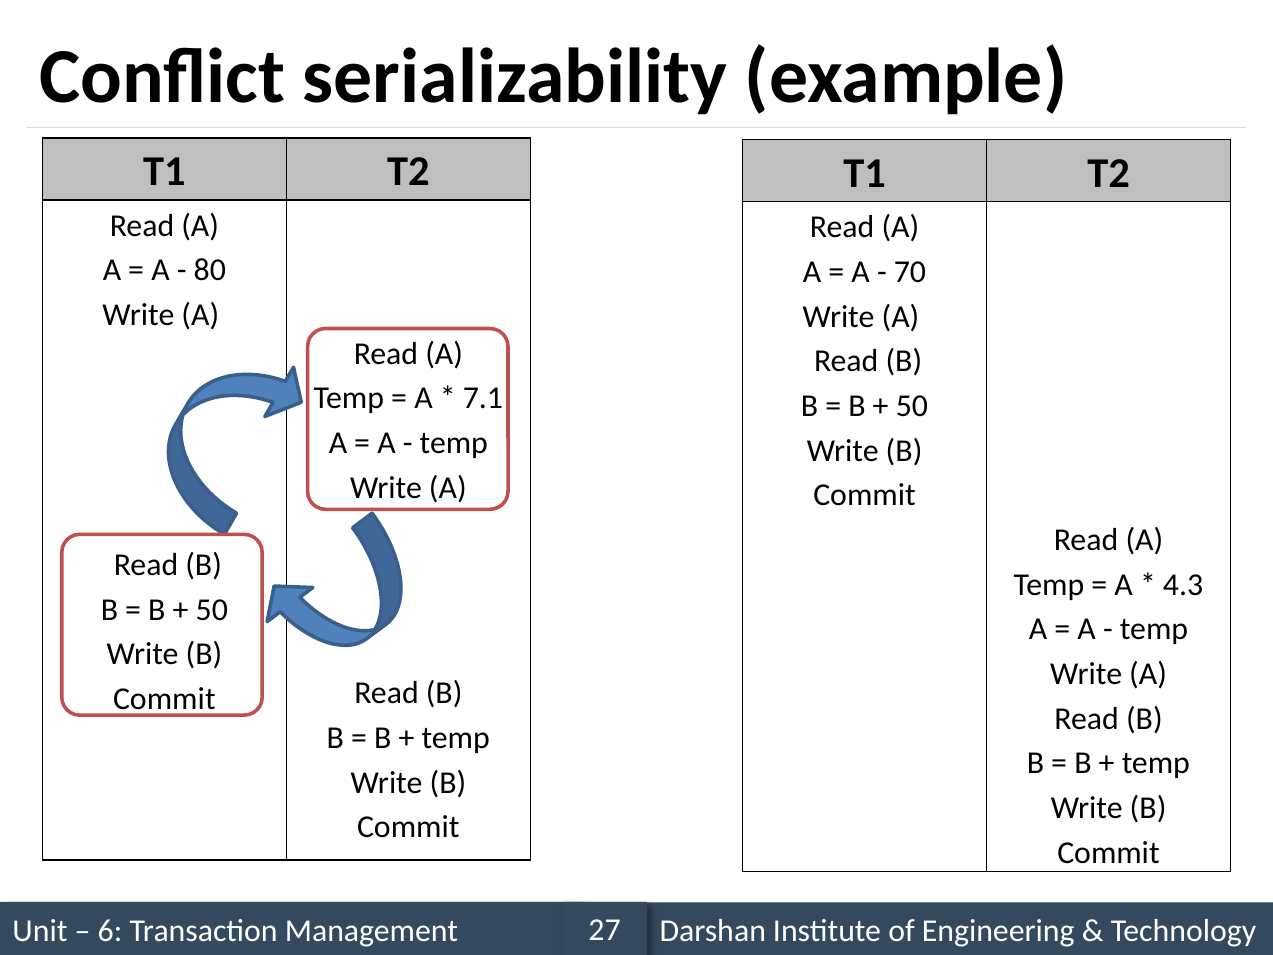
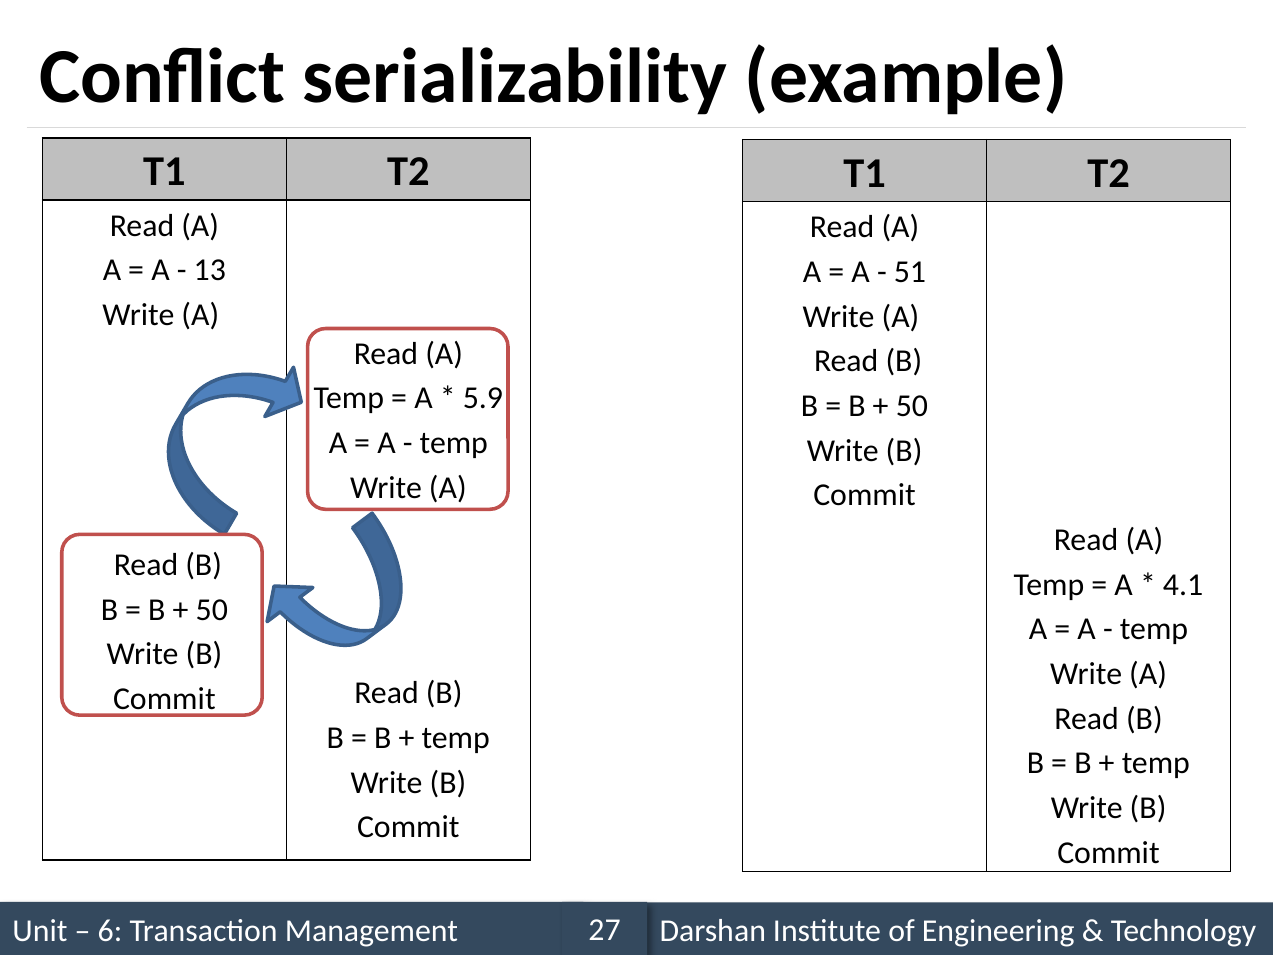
80: 80 -> 13
70: 70 -> 51
7.1: 7.1 -> 5.9
4.3: 4.3 -> 4.1
